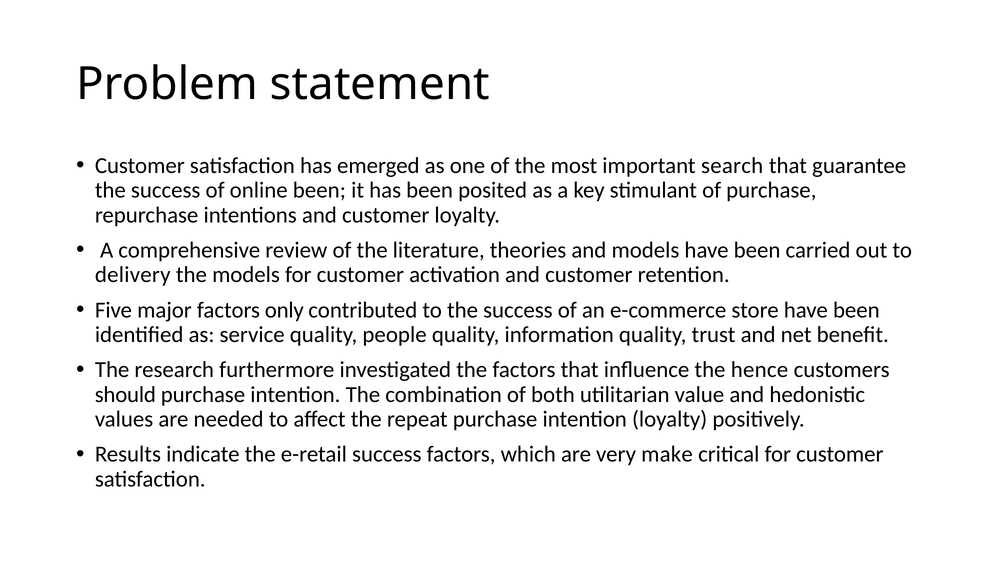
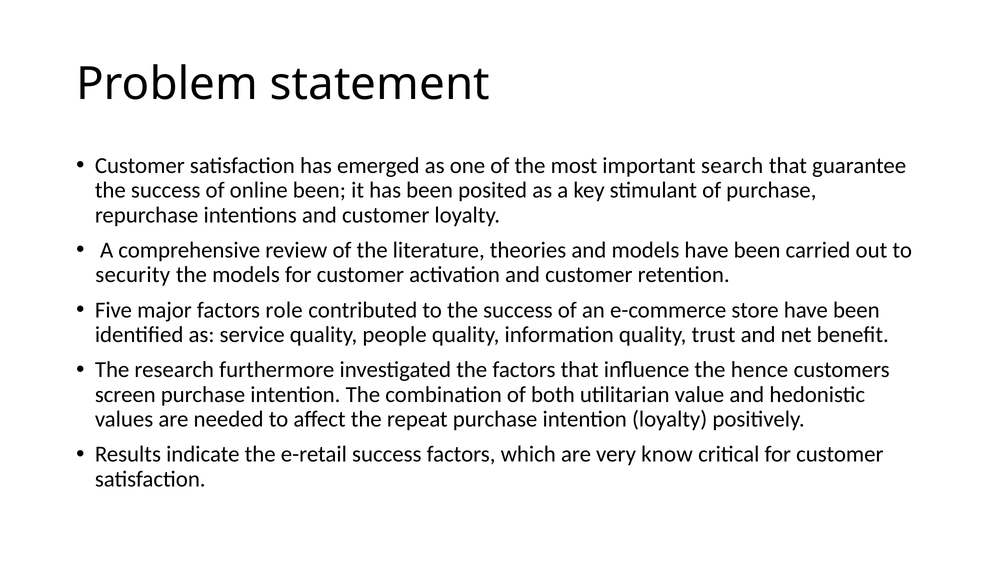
delivery: delivery -> security
only: only -> role
should: should -> screen
make: make -> know
